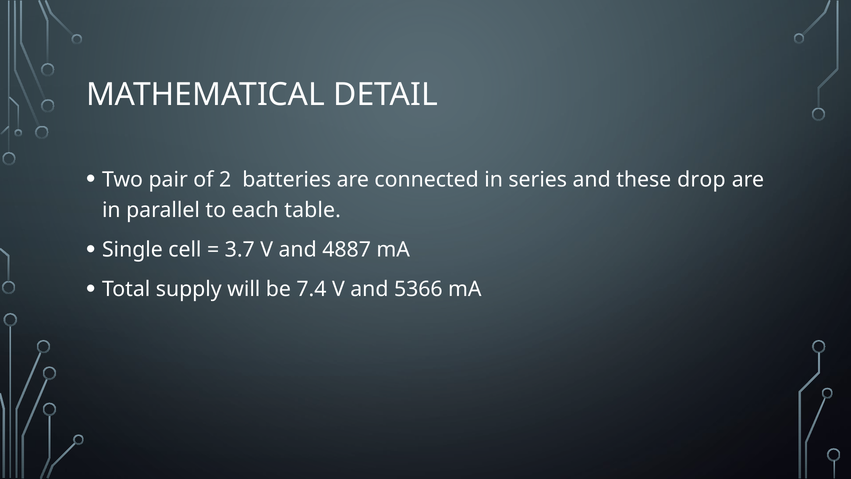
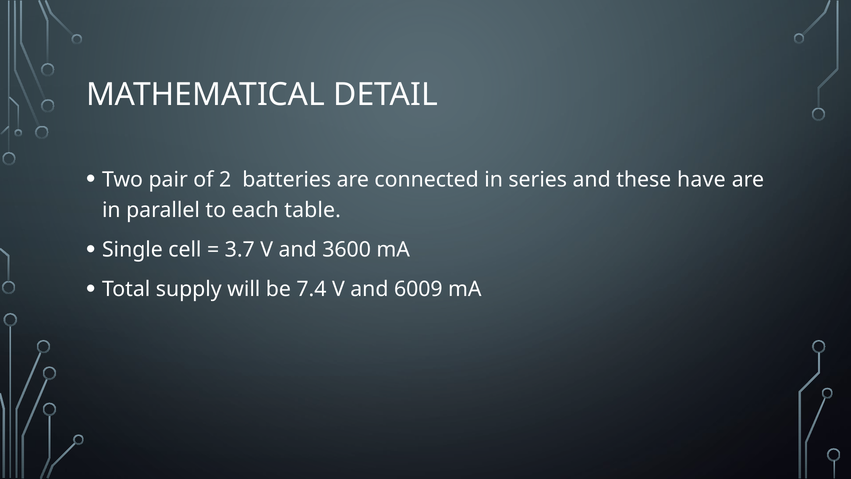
drop: drop -> have
4887: 4887 -> 3600
5366: 5366 -> 6009
